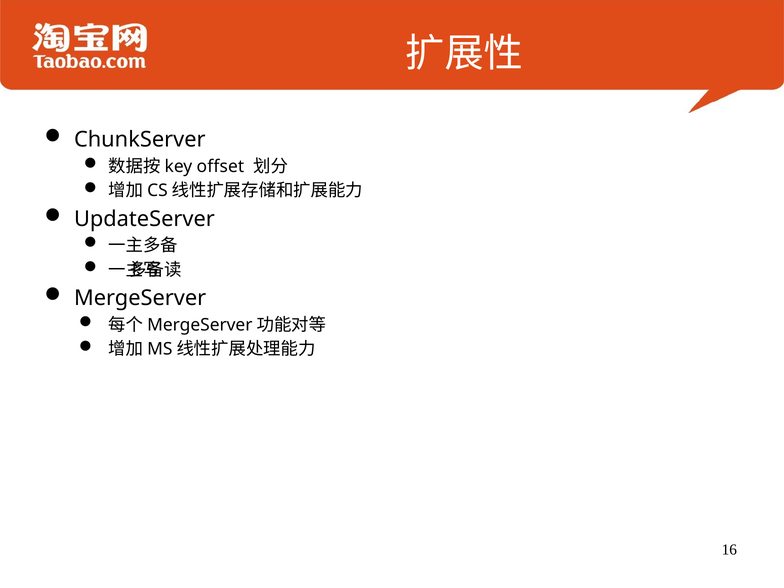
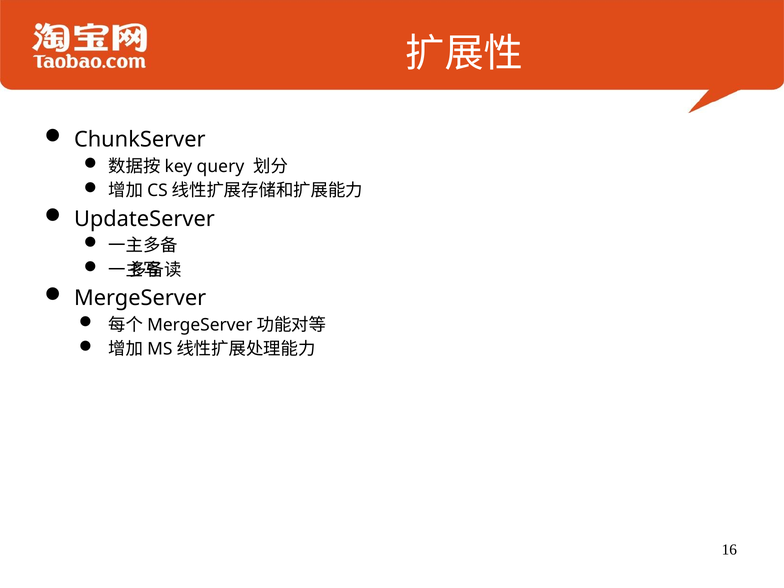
offset: offset -> query
